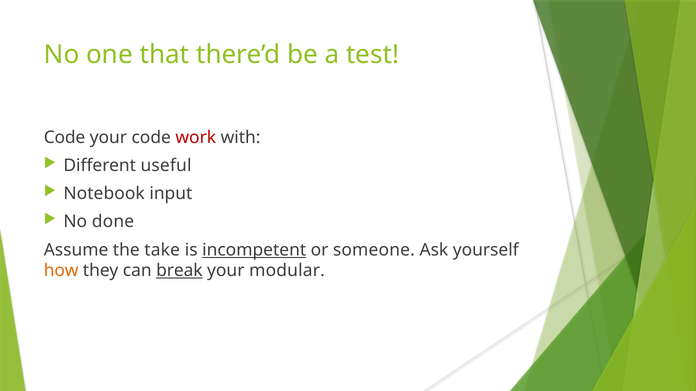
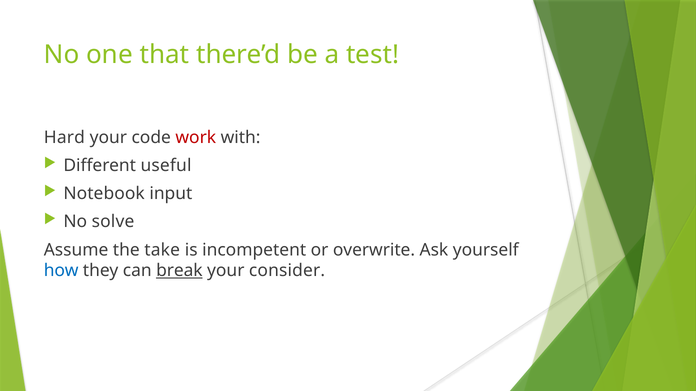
Code at (65, 138): Code -> Hard
done: done -> solve
incompetent underline: present -> none
someone: someone -> overwrite
how colour: orange -> blue
modular: modular -> consider
